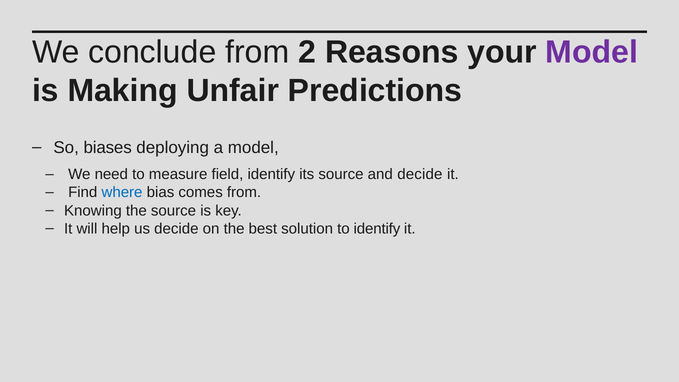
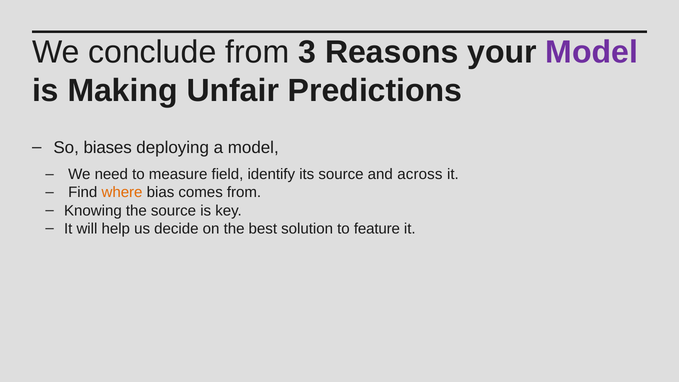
2: 2 -> 3
and decide: decide -> across
where colour: blue -> orange
to identify: identify -> feature
